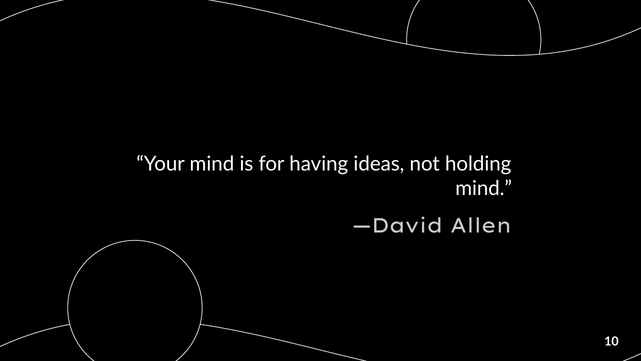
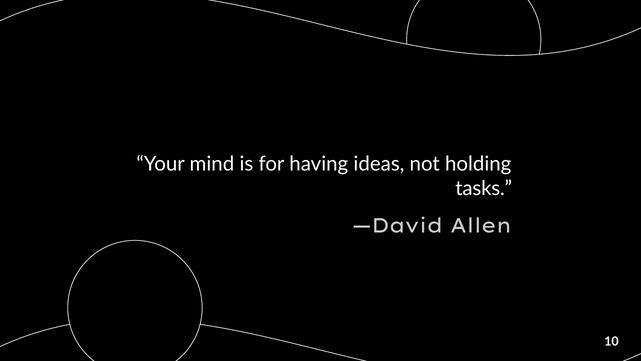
mind at (484, 188): mind -> tasks
